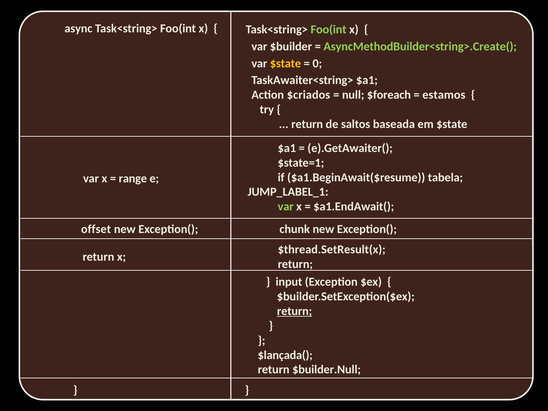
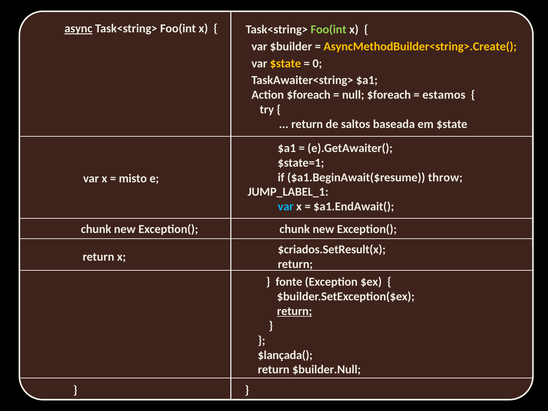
async underline: none -> present
AsyncMethodBuilder<string>.Create( colour: light green -> yellow
Action $criados: $criados -> $foreach
tabela: tabela -> throw
range: range -> misto
var at (286, 207) colour: light green -> light blue
offset at (96, 229): offset -> chunk
$thread.SetResult(x: $thread.SetResult(x -> $criados.SetResult(x
input: input -> fonte
